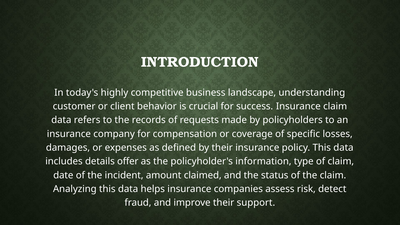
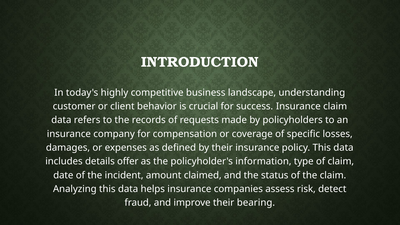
support: support -> bearing
